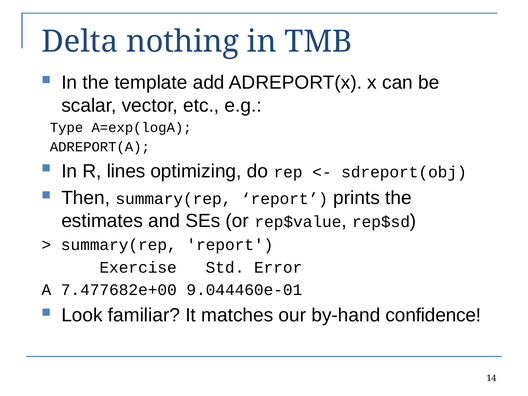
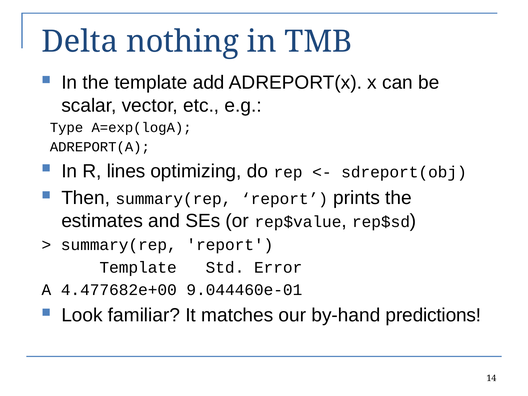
Exercise at (138, 267): Exercise -> Template
7.477682e+00: 7.477682e+00 -> 4.477682e+00
confidence: confidence -> predictions
